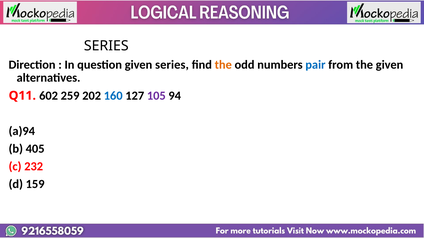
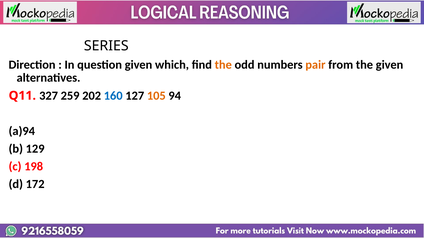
given series: series -> which
pair colour: blue -> orange
602: 602 -> 327
105 colour: purple -> orange
405: 405 -> 129
232: 232 -> 198
159: 159 -> 172
